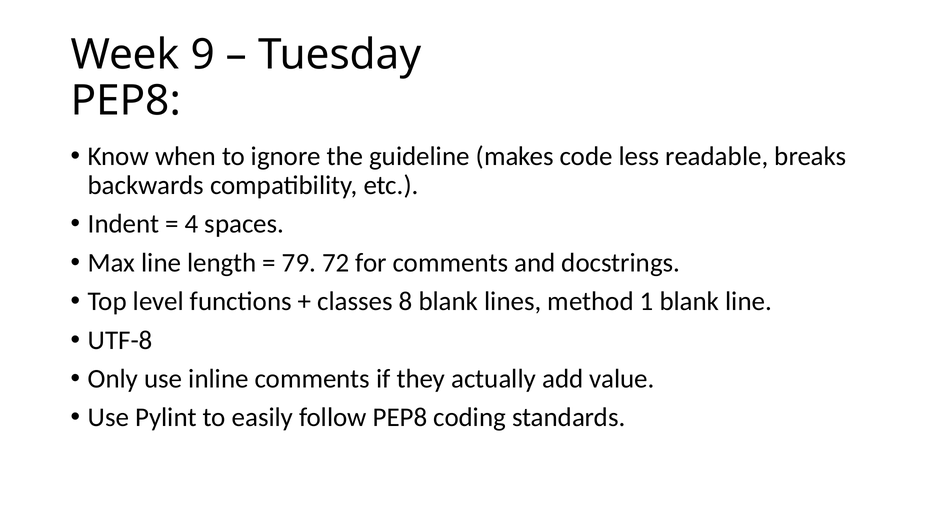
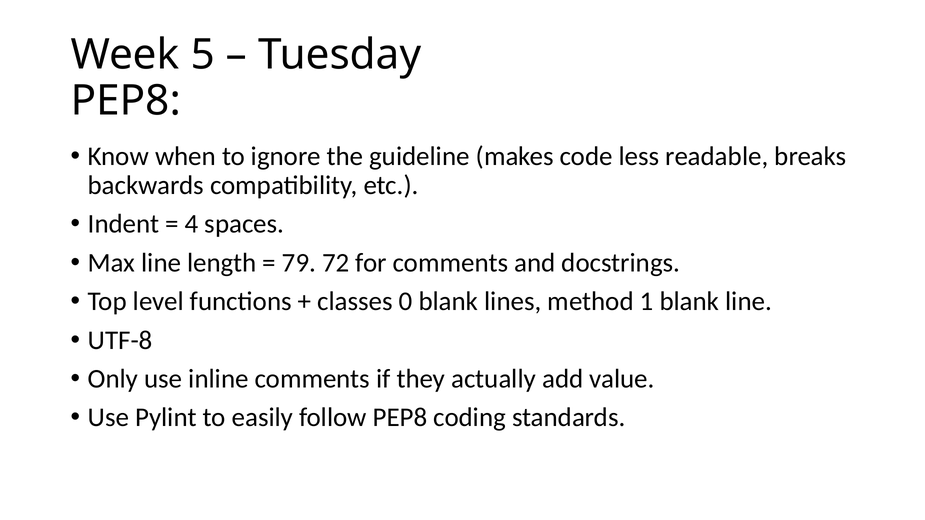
9: 9 -> 5
8: 8 -> 0
